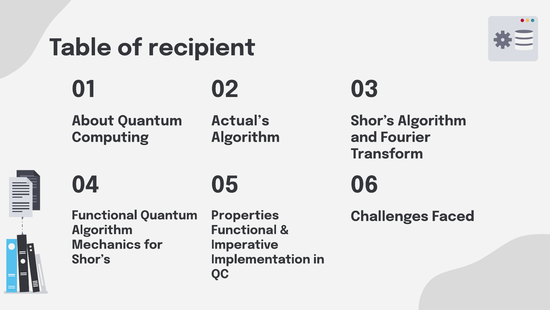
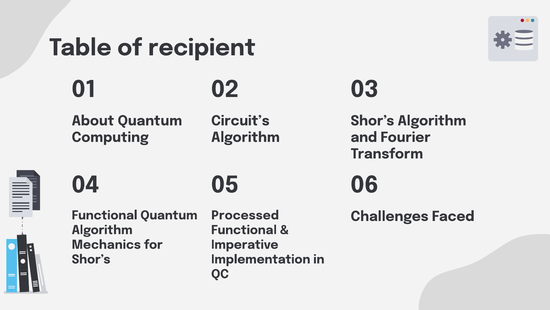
Actual’s: Actual’s -> Circuit’s
Properties: Properties -> Processed
